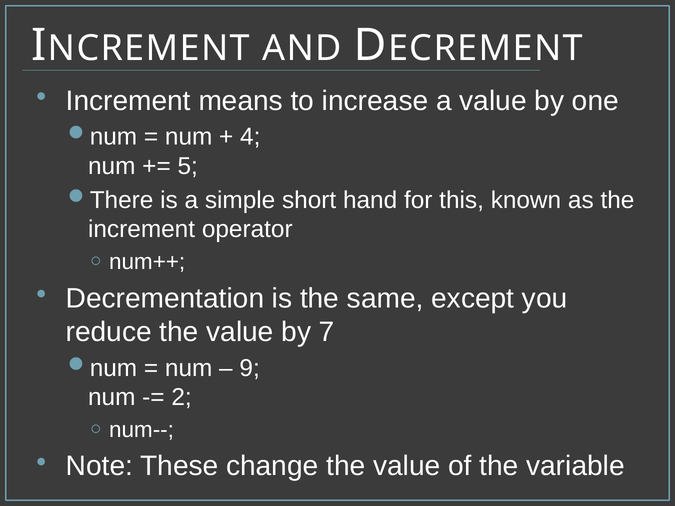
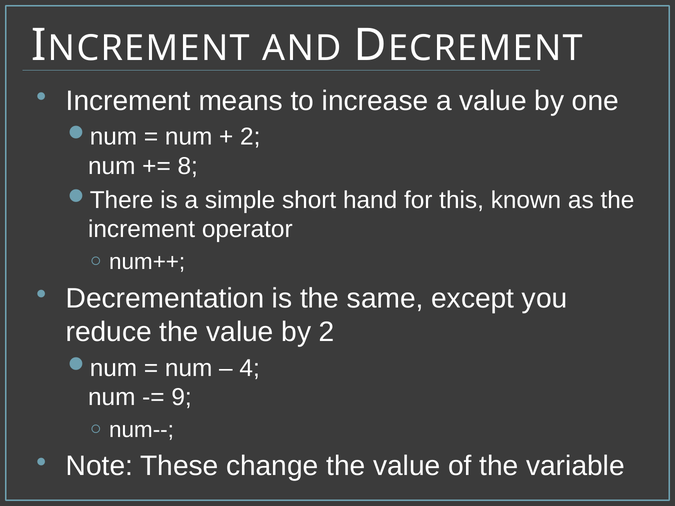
4 at (250, 137): 4 -> 2
5: 5 -> 8
by 7: 7 -> 2
9: 9 -> 4
2: 2 -> 9
